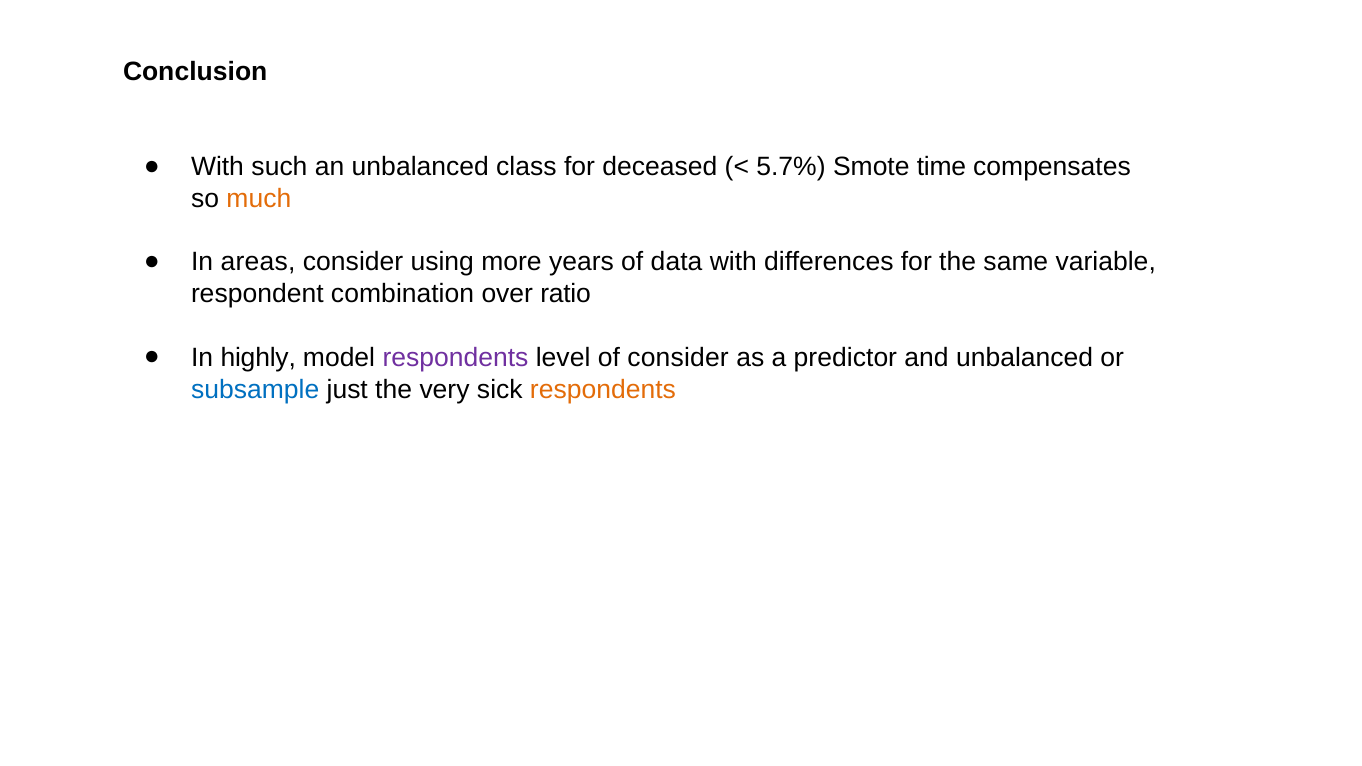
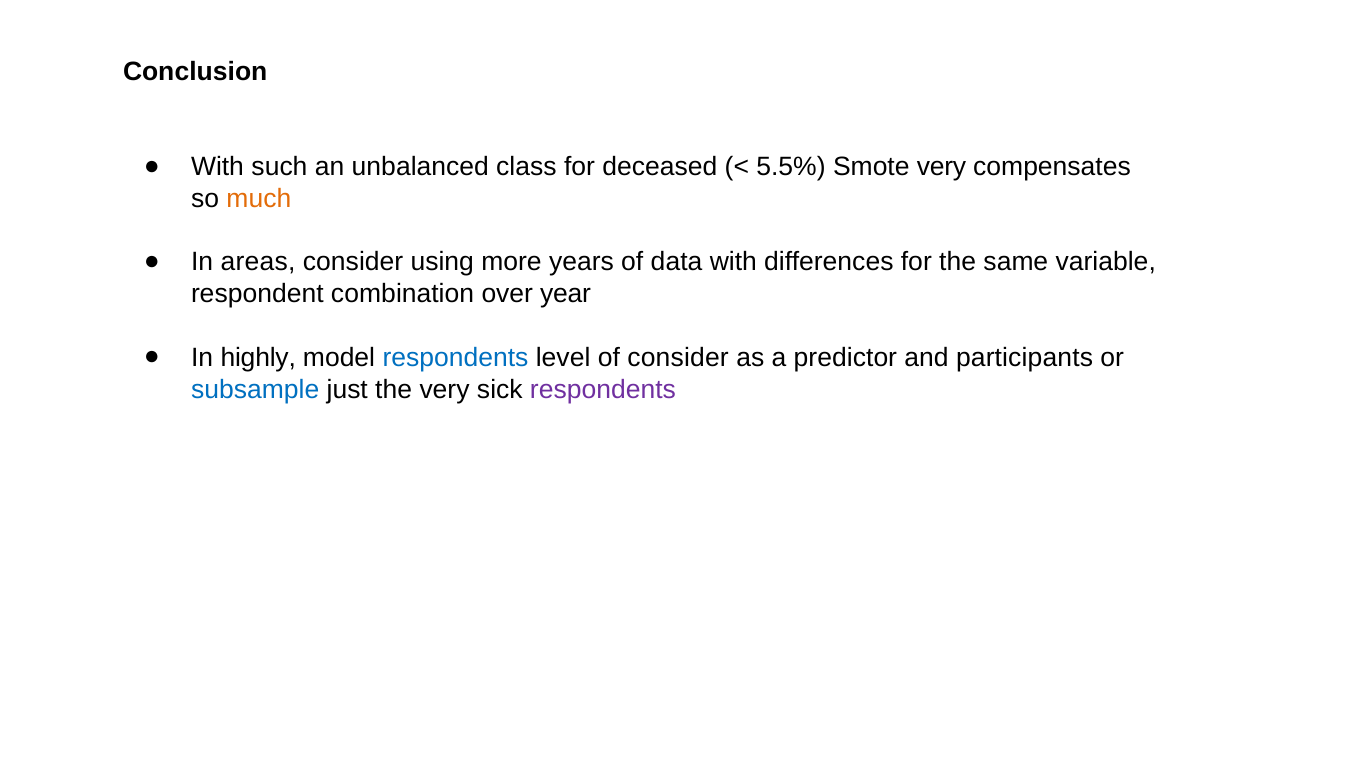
5.7%: 5.7% -> 5.5%
Smote time: time -> very
ratio: ratio -> year
respondents at (456, 358) colour: purple -> blue
and unbalanced: unbalanced -> participants
respondents at (603, 389) colour: orange -> purple
